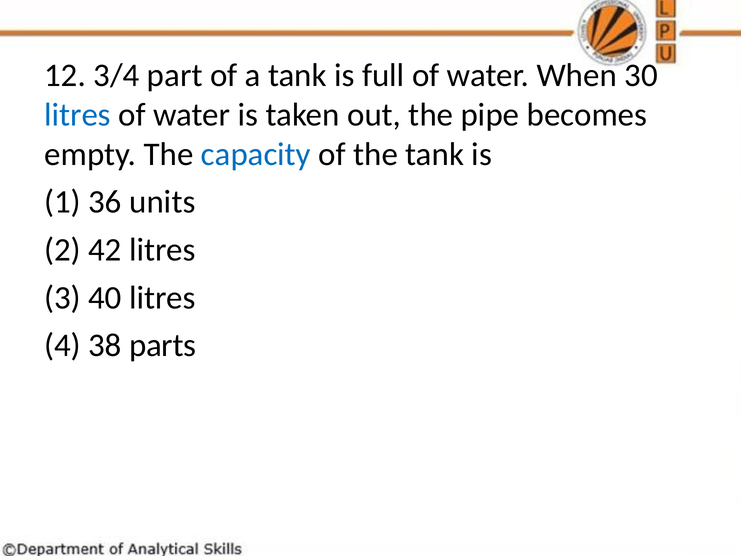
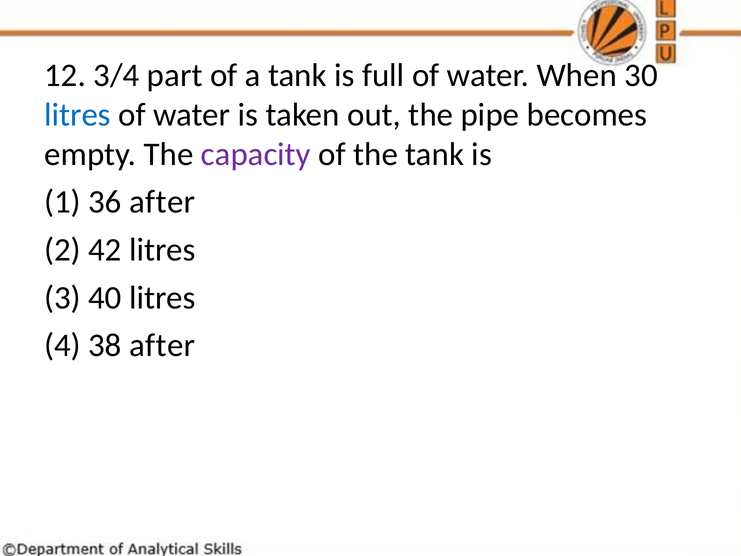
capacity colour: blue -> purple
36 units: units -> after
38 parts: parts -> after
